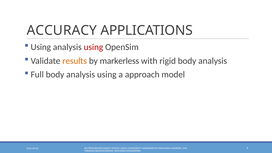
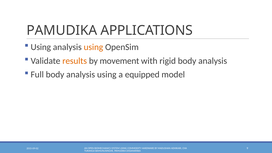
ACCURACY at (62, 30): ACCURACY -> PAMUDIKA
using at (93, 47) colour: red -> orange
markerless: markerless -> movement
approach: approach -> equipped
